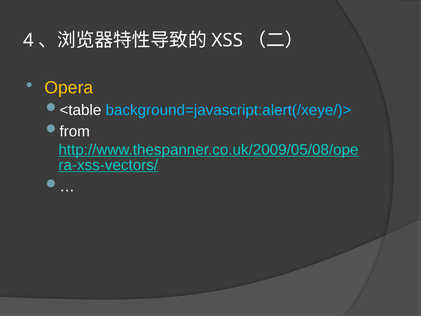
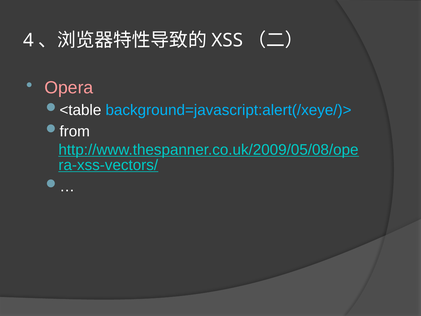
Opera colour: yellow -> pink
